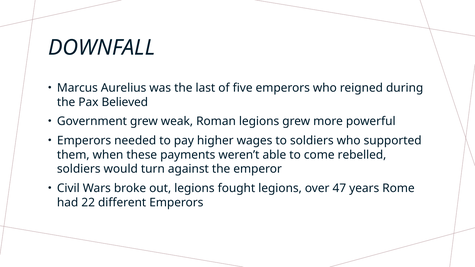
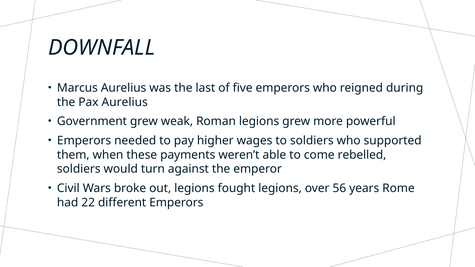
Pax Believed: Believed -> Aurelius
47: 47 -> 56
